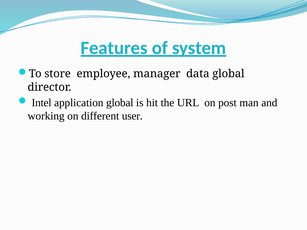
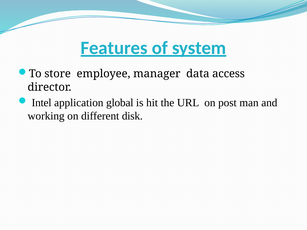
data global: global -> access
user: user -> disk
